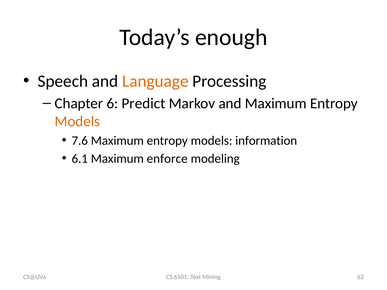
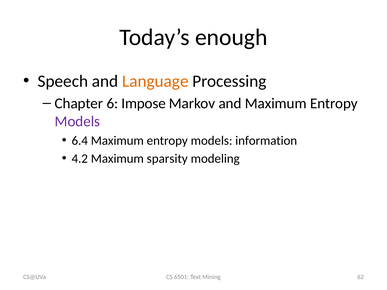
Predict: Predict -> Impose
Models at (77, 121) colour: orange -> purple
7.6: 7.6 -> 6.4
6.1: 6.1 -> 4.2
enforce: enforce -> sparsity
